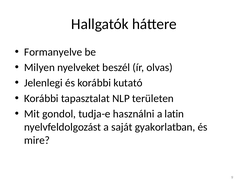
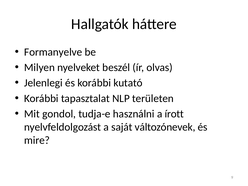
latin: latin -> írott
gyakorlatban: gyakorlatban -> változónevek
